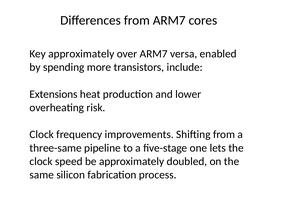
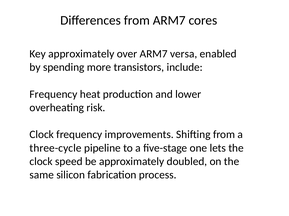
Extensions at (54, 94): Extensions -> Frequency
three-same: three-same -> three-cycle
